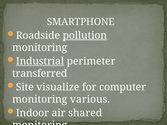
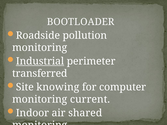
SMARTPHONE: SMARTPHONE -> BOOTLOADER
pollution underline: present -> none
visualize: visualize -> knowing
various: various -> current
